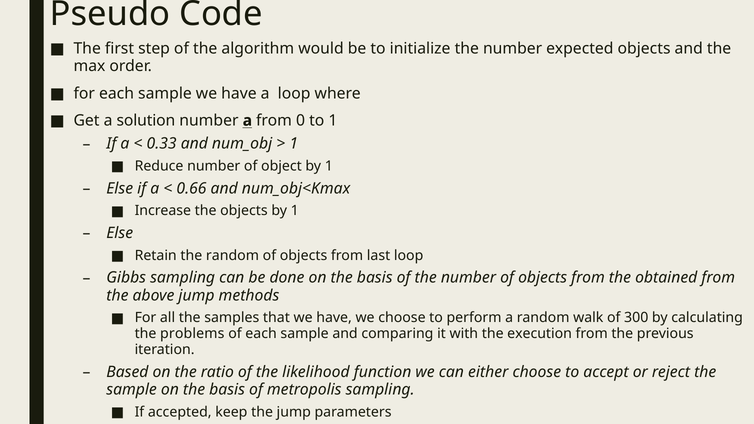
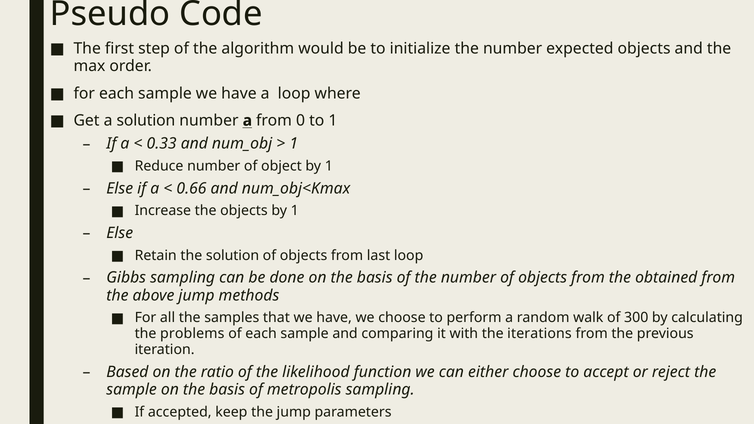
the random: random -> solution
execution: execution -> iterations
